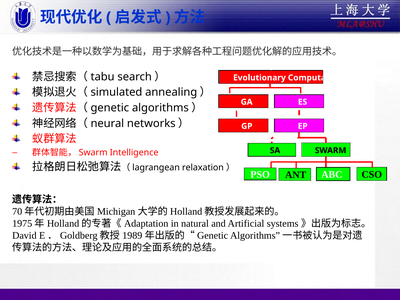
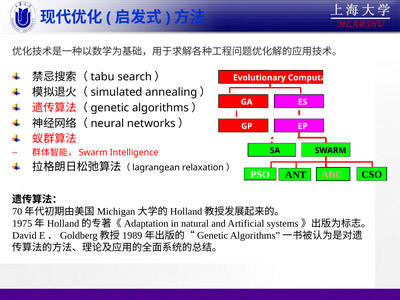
ABC colour: white -> pink
